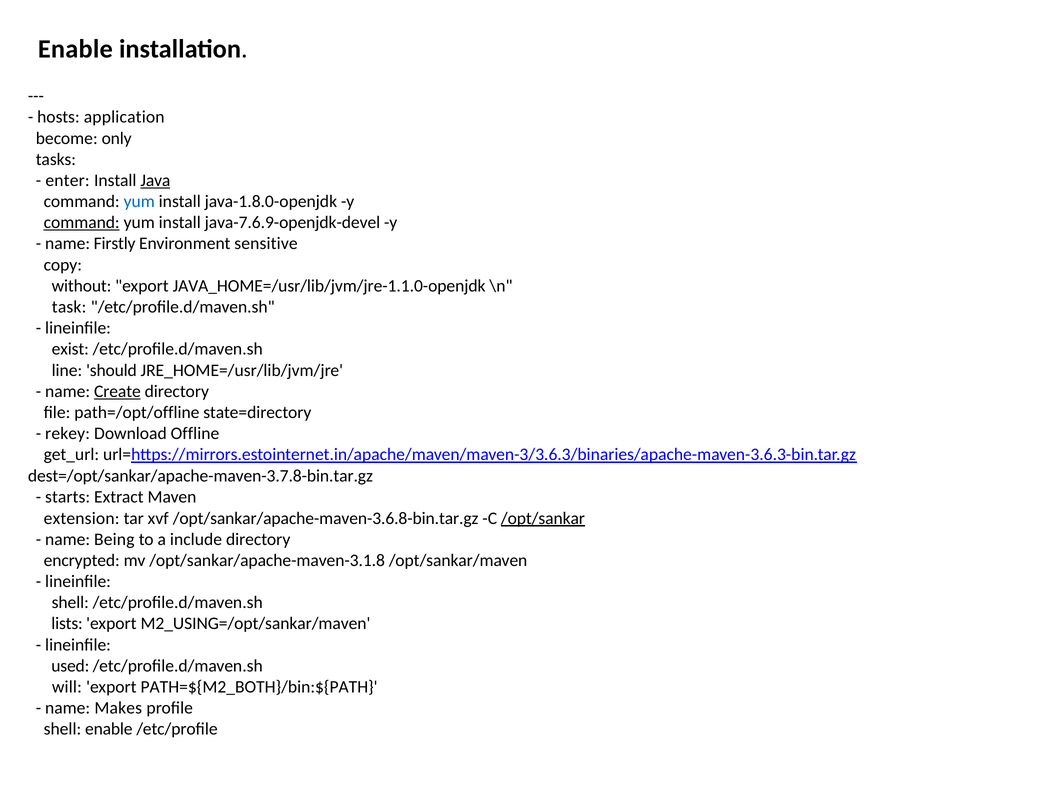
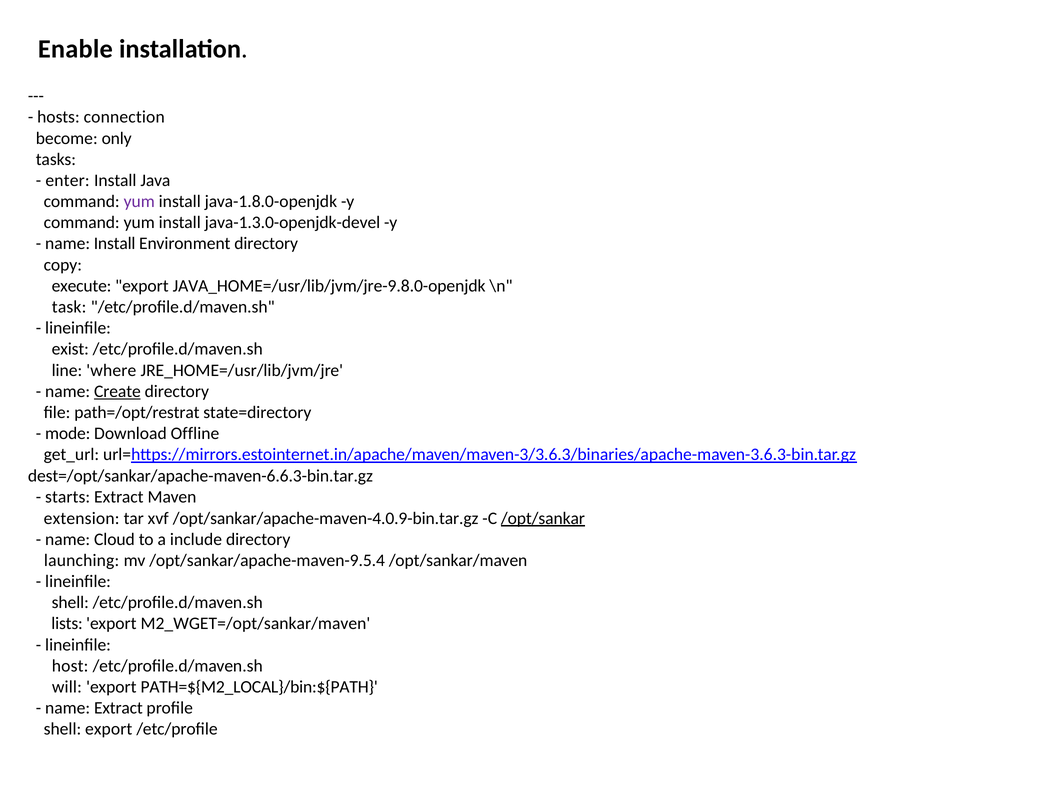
application: application -> connection
Java underline: present -> none
yum at (139, 201) colour: blue -> purple
command at (82, 222) underline: present -> none
java-7.6.9-openjdk-devel: java-7.6.9-openjdk-devel -> java-1.3.0-openjdk-devel
name Firstly: Firstly -> Install
Environment sensitive: sensitive -> directory
without: without -> execute
JAVA_HOME=/usr/lib/jvm/jre-1.1.0-openjdk: JAVA_HOME=/usr/lib/jvm/jre-1.1.0-openjdk -> JAVA_HOME=/usr/lib/jvm/jre-9.8.0-openjdk
should: should -> where
path=/opt/offline: path=/opt/offline -> path=/opt/restrat
rekey: rekey -> mode
dest=/opt/sankar/apache-maven-3.7.8-bin.tar.gz: dest=/opt/sankar/apache-maven-3.7.8-bin.tar.gz -> dest=/opt/sankar/apache-maven-6.6.3-bin.tar.gz
/opt/sankar/apache-maven-3.6.8-bin.tar.gz: /opt/sankar/apache-maven-3.6.8-bin.tar.gz -> /opt/sankar/apache-maven-4.0.9-bin.tar.gz
Being: Being -> Cloud
encrypted: encrypted -> launching
/opt/sankar/apache-maven-3.1.8: /opt/sankar/apache-maven-3.1.8 -> /opt/sankar/apache-maven-9.5.4
M2_USING=/opt/sankar/maven: M2_USING=/opt/sankar/maven -> M2_WGET=/opt/sankar/maven
used: used -> host
PATH=${M2_BOTH}/bin:${PATH: PATH=${M2_BOTH}/bin:${PATH -> PATH=${M2_LOCAL}/bin:${PATH
name Makes: Makes -> Extract
shell enable: enable -> export
